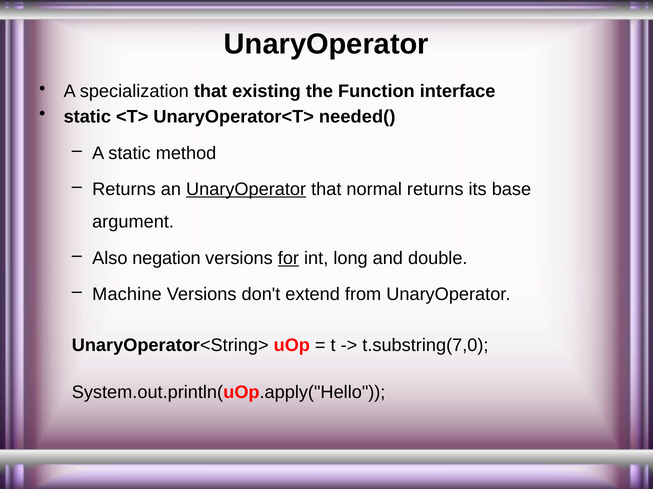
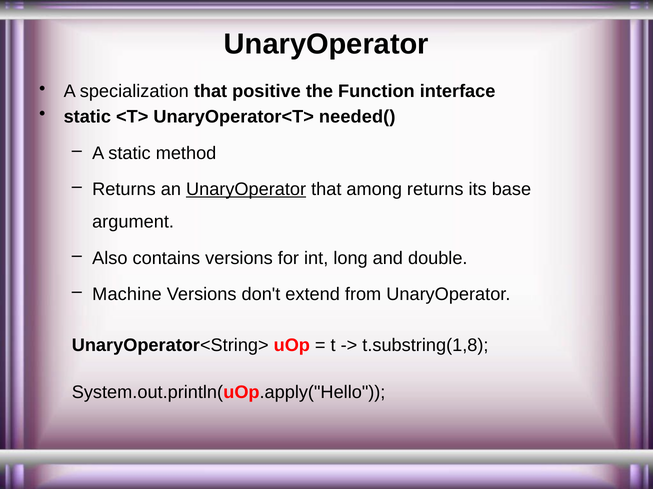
existing: existing -> positive
normal: normal -> among
negation: negation -> contains
for underline: present -> none
t.substring(7,0: t.substring(7,0 -> t.substring(1,8
